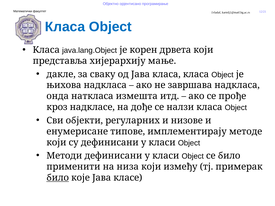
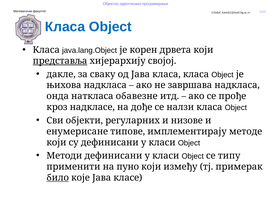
представља underline: none -> present
мање: мање -> својој
измешта: измешта -> обавезне
се било: било -> типу
низа: низа -> пуно
